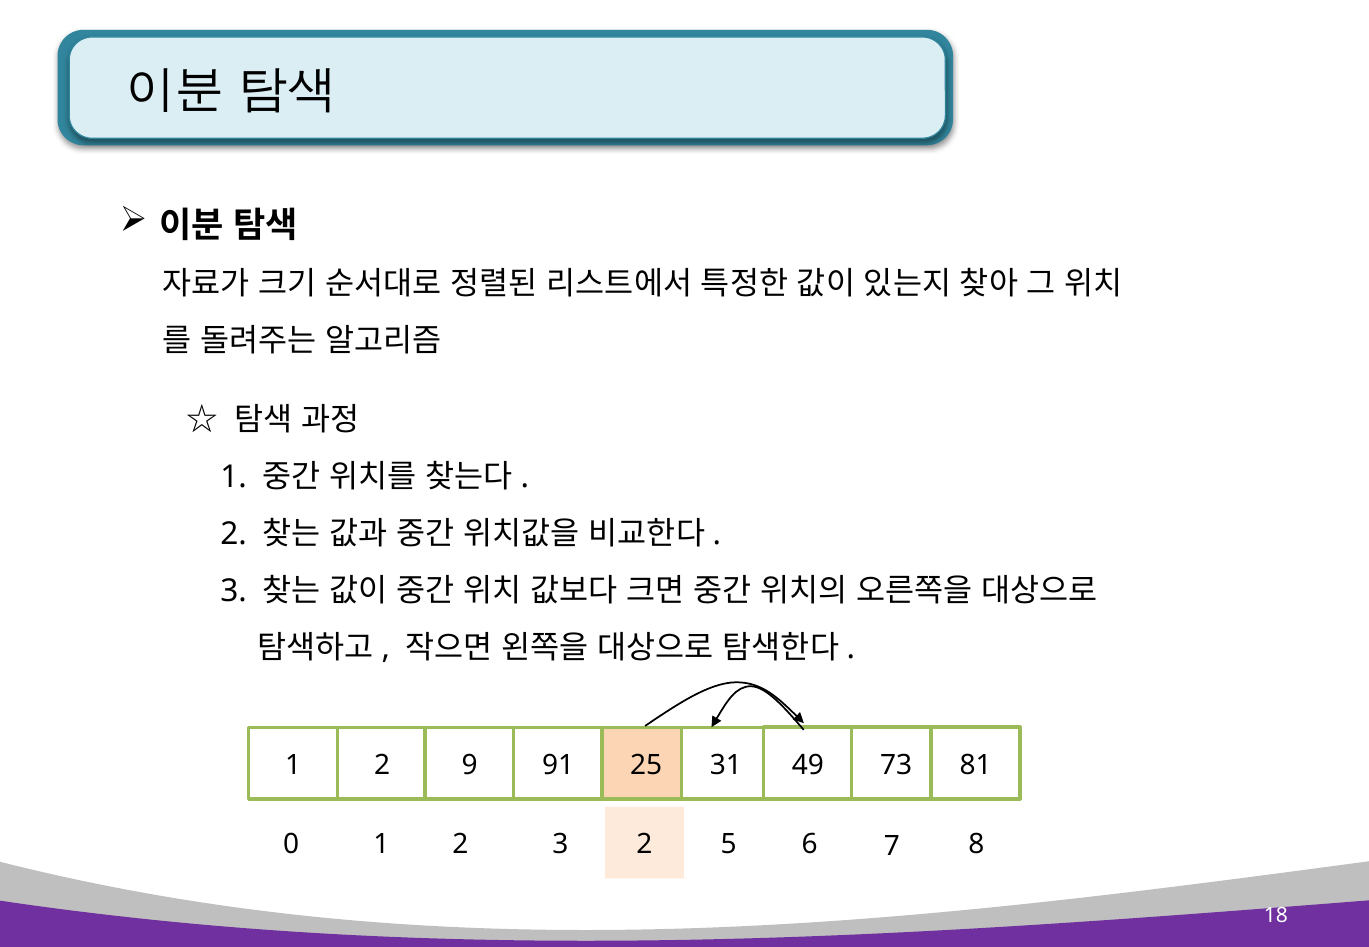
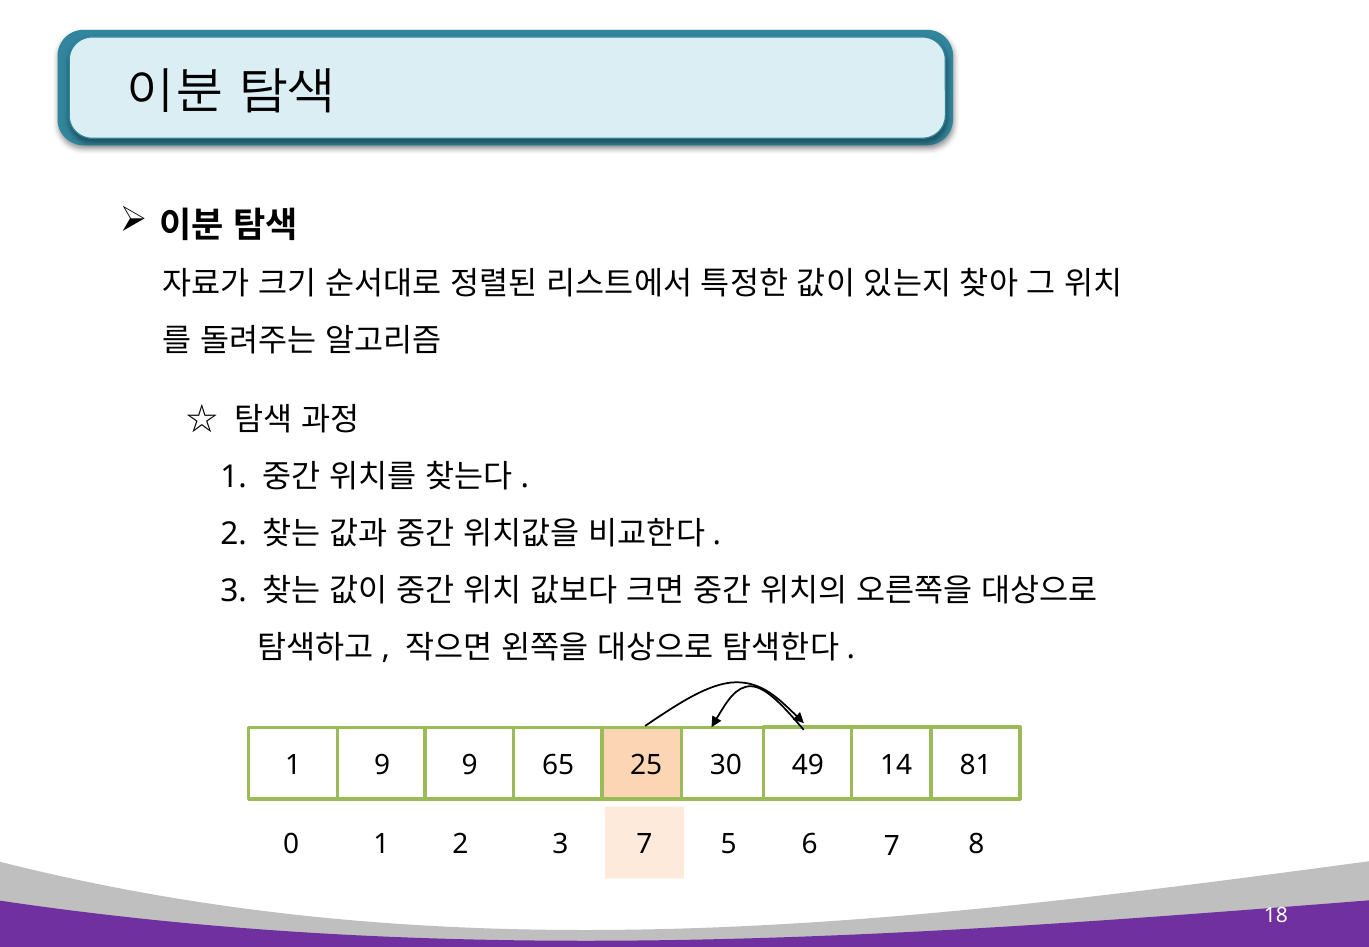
73: 73 -> 14
2 at (382, 766): 2 -> 9
91: 91 -> 65
31: 31 -> 30
2 2: 2 -> 7
